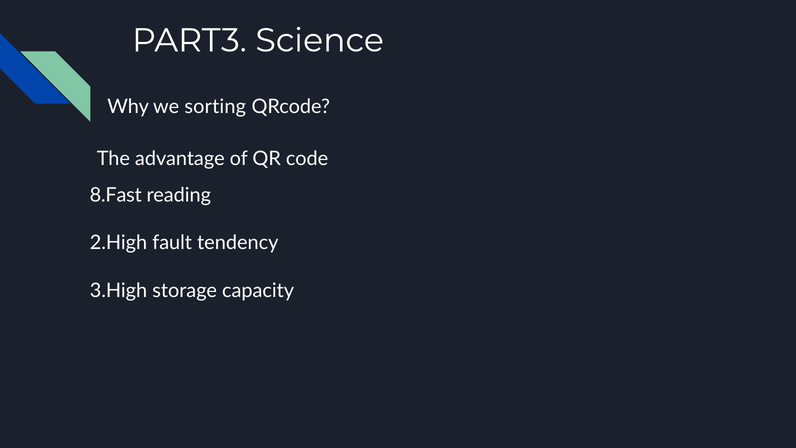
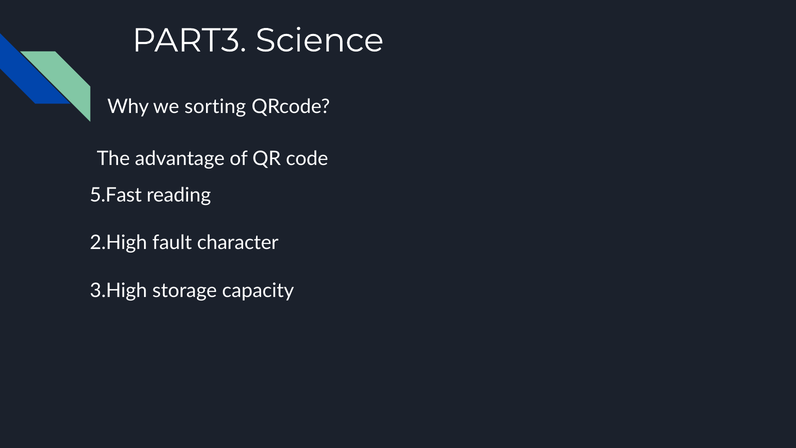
8.Fast: 8.Fast -> 5.Fast
tendency: tendency -> character
